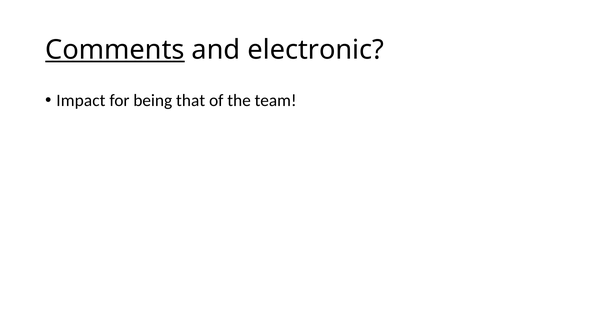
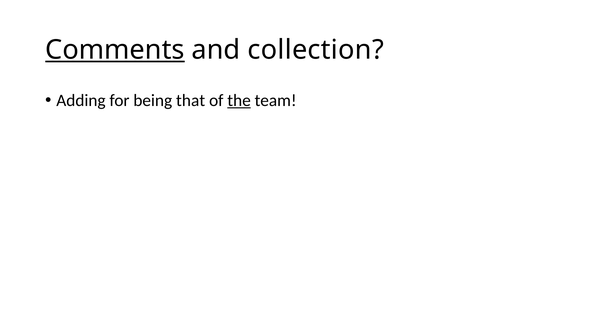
electronic: electronic -> collection
Impact: Impact -> Adding
the underline: none -> present
